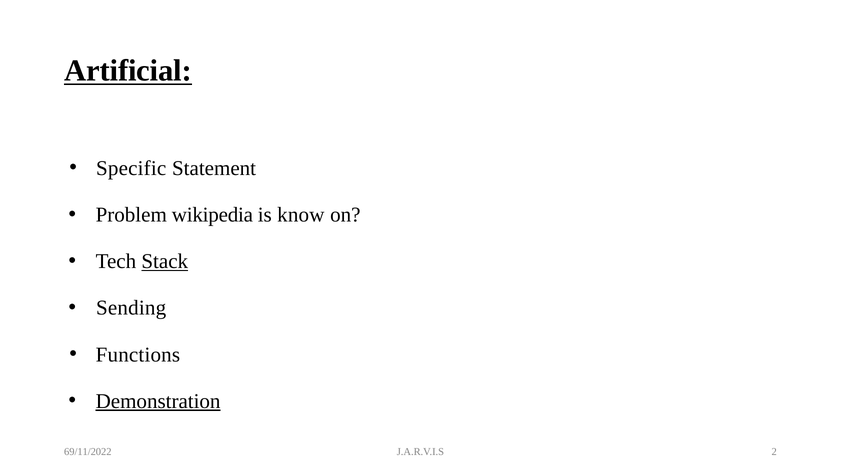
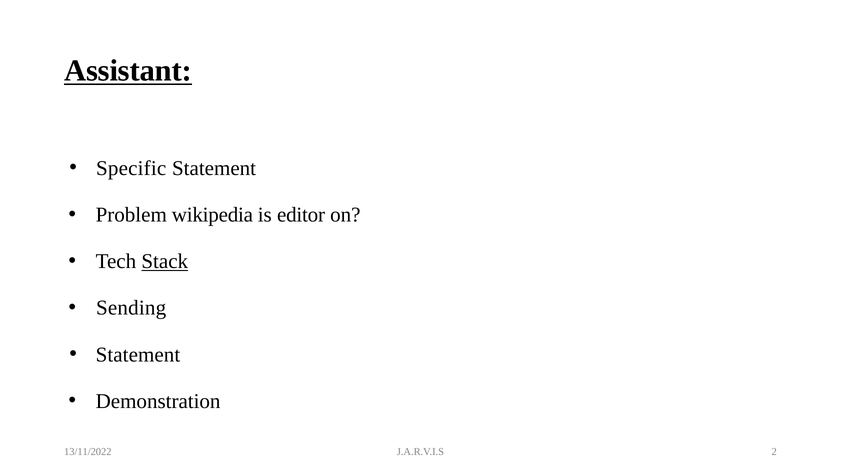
Artificial: Artificial -> Assistant
know: know -> editor
Functions at (138, 355): Functions -> Statement
Demonstration underline: present -> none
69/11/2022: 69/11/2022 -> 13/11/2022
